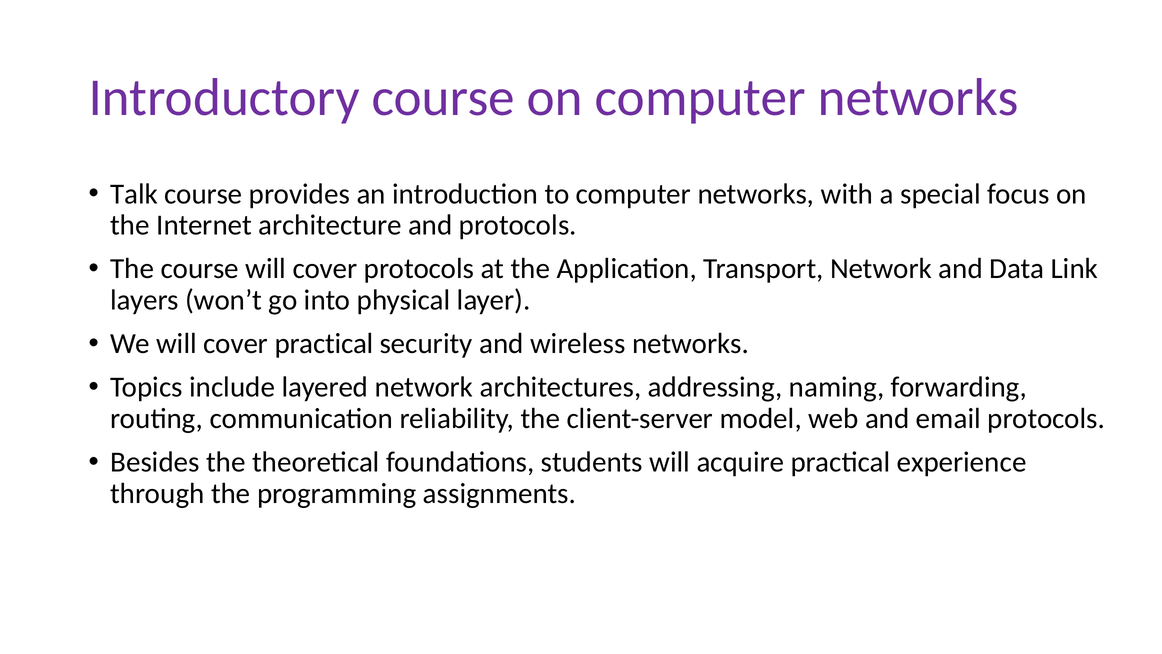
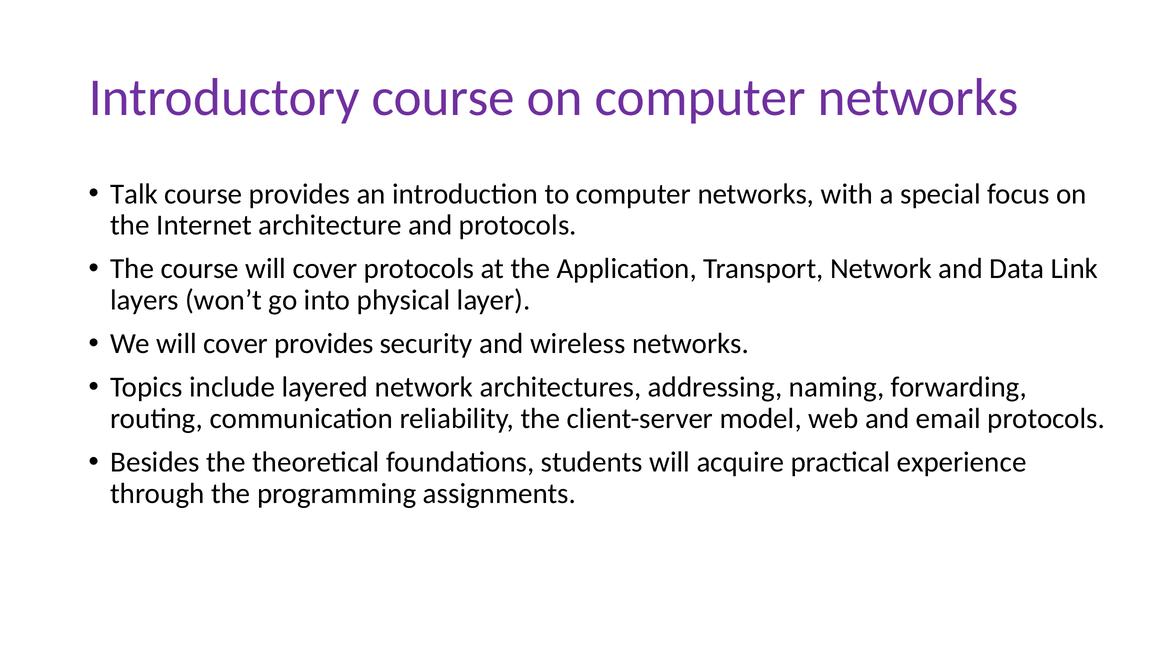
cover practical: practical -> provides
